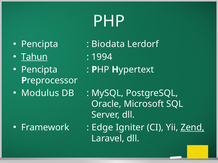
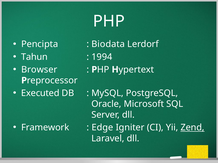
Tahun underline: present -> none
Pencipta at (39, 70): Pencipta -> Browser
Modulus: Modulus -> Executed
